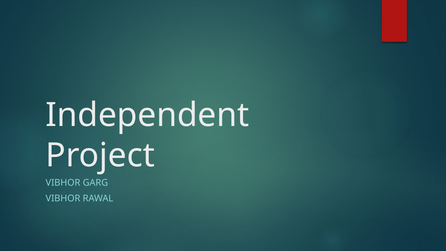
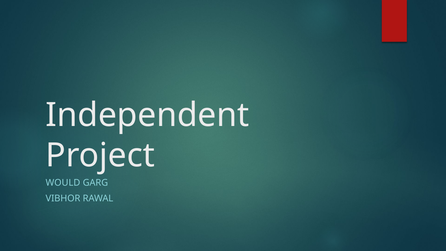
VIBHOR at (63, 183): VIBHOR -> WOULD
